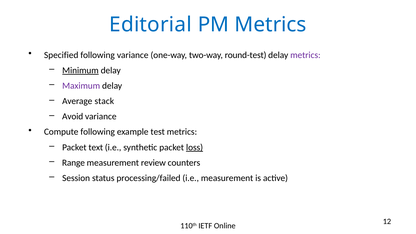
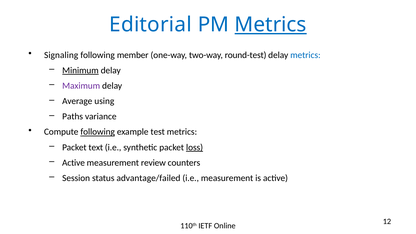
Metrics at (271, 25) underline: none -> present
Specified: Specified -> Signaling
following variance: variance -> member
metrics at (305, 55) colour: purple -> blue
stack: stack -> using
Avoid: Avoid -> Paths
following at (98, 132) underline: none -> present
Range at (73, 163): Range -> Active
processing/failed: processing/failed -> advantage/failed
